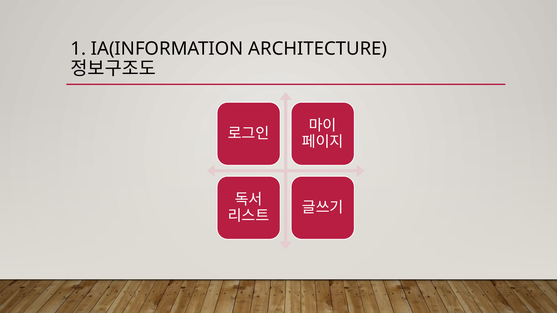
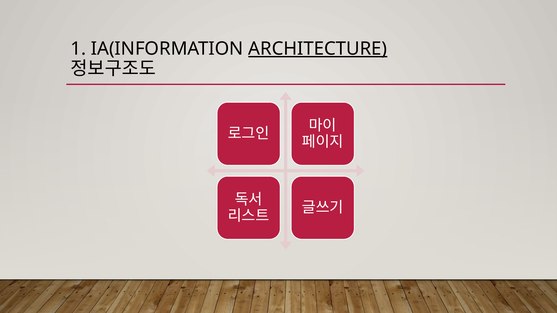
ARCHITECTURE underline: none -> present
